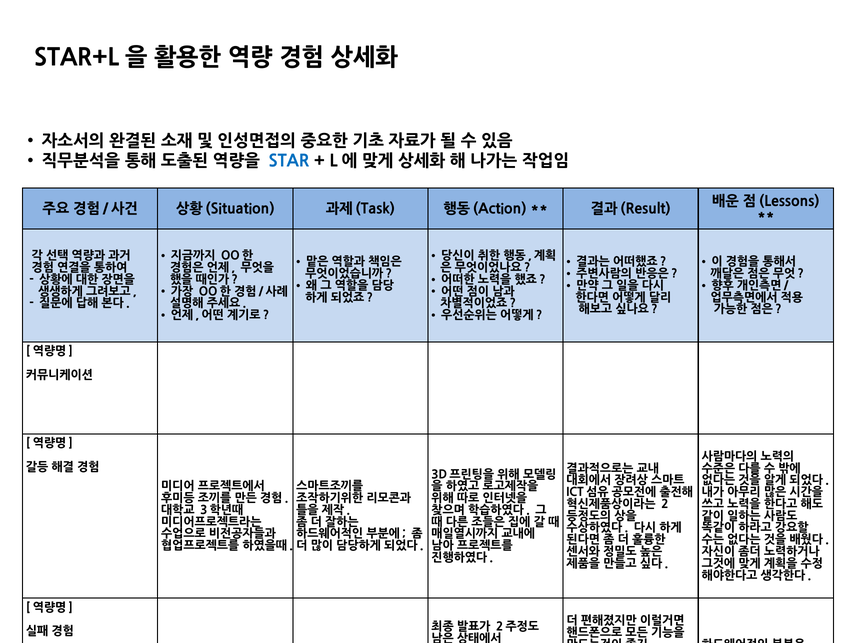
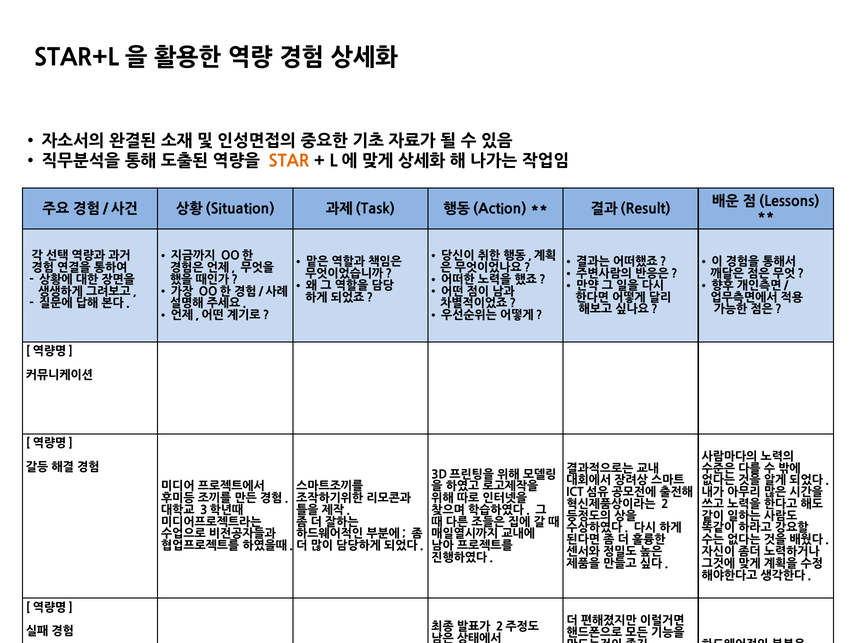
STAR colour: blue -> orange
